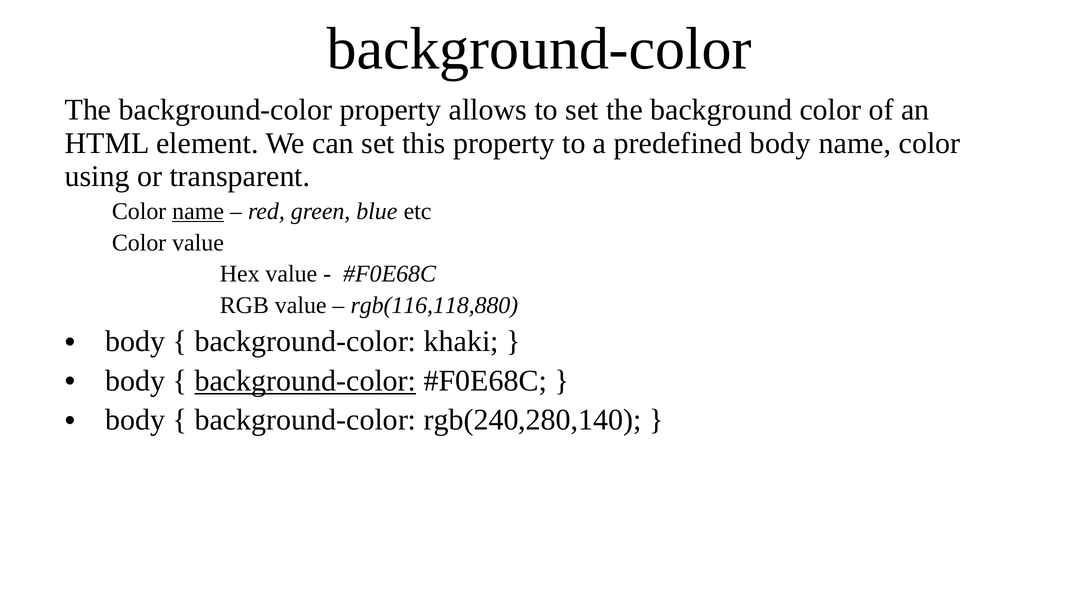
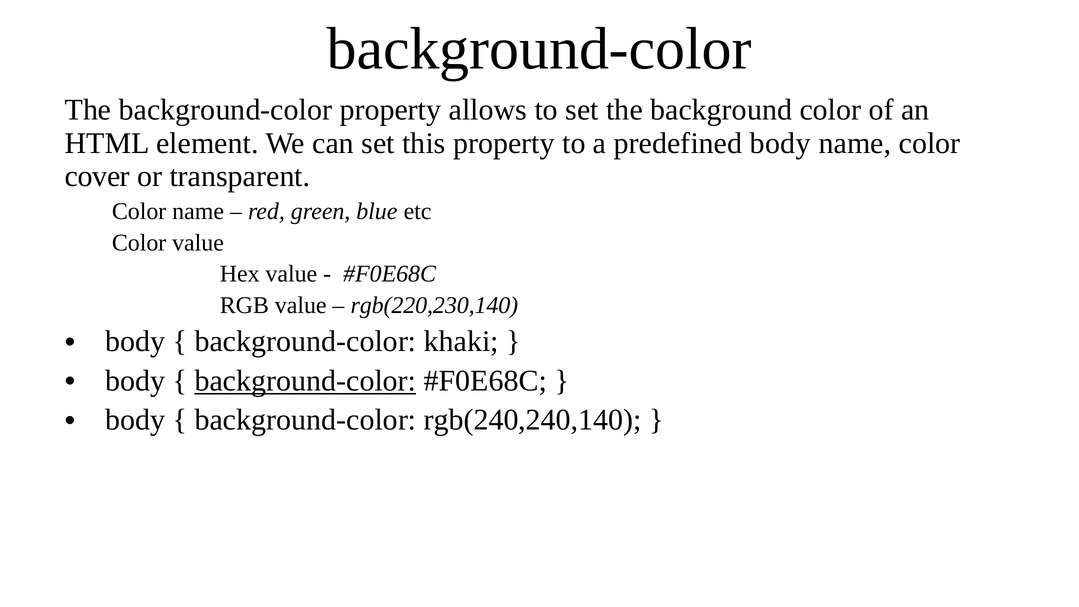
using: using -> cover
name at (198, 211) underline: present -> none
rgb(116,118,880: rgb(116,118,880 -> rgb(220,230,140
rgb(240,280,140: rgb(240,280,140 -> rgb(240,240,140
